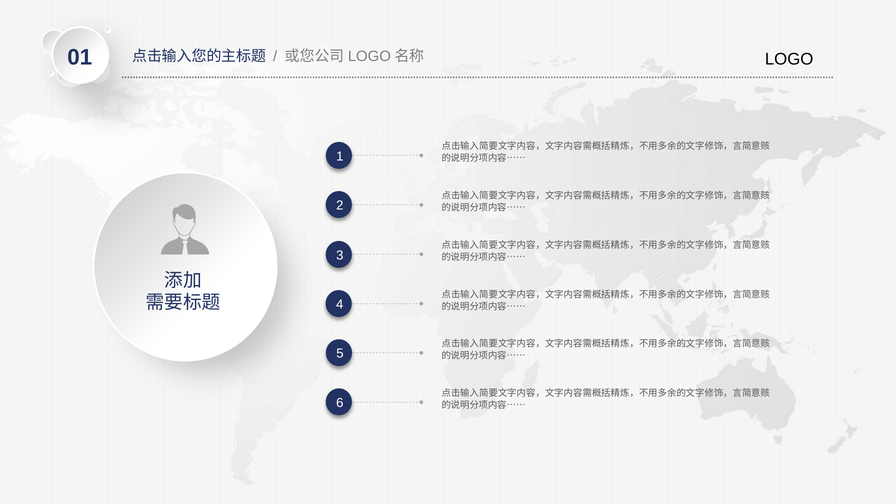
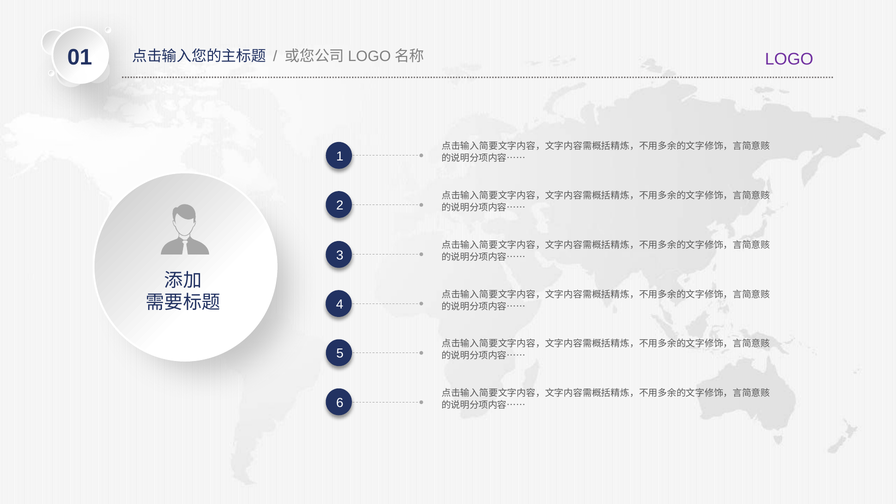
LOGO colour: black -> purple
